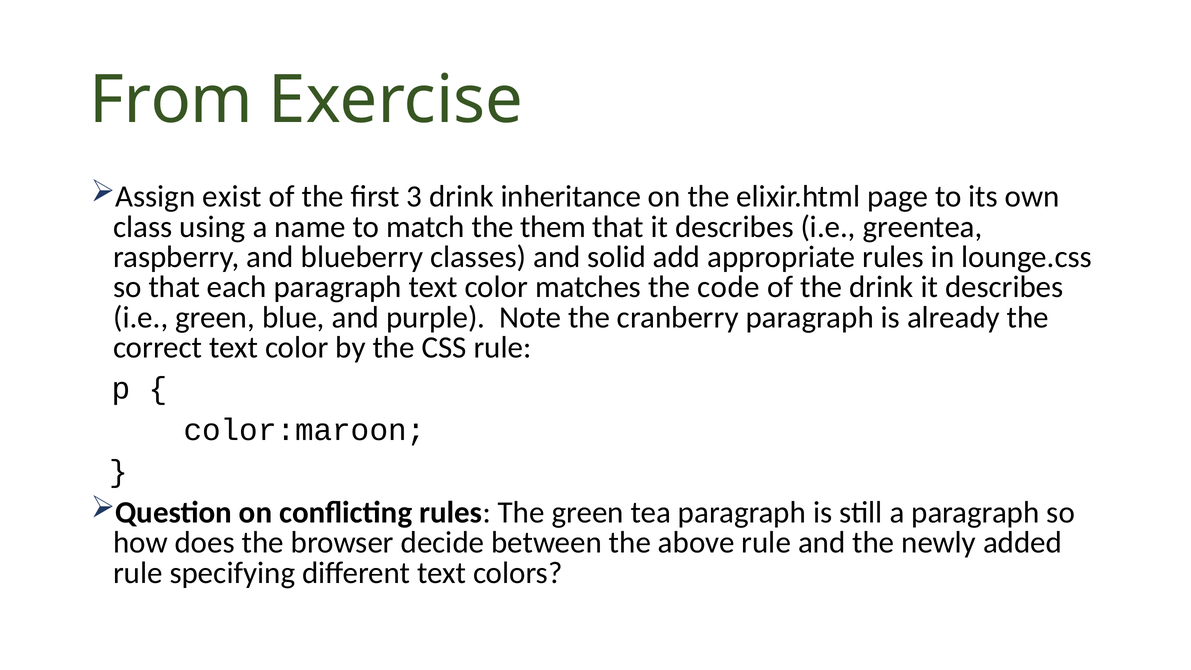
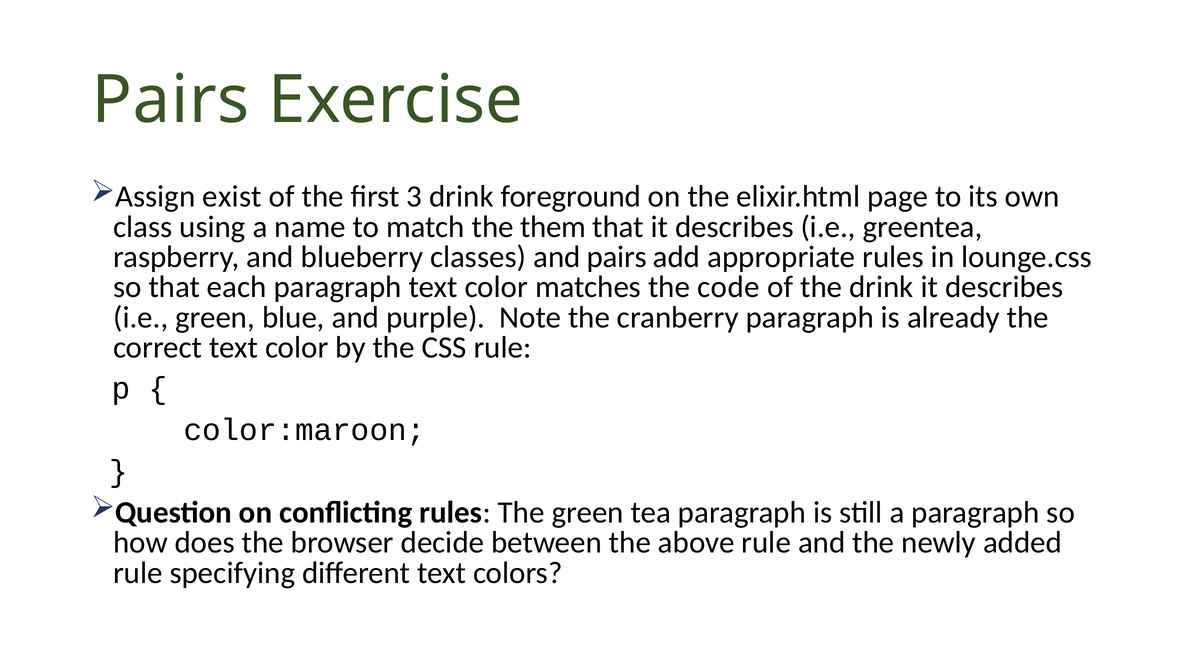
From at (171, 100): From -> Pairs
inheritance: inheritance -> foreground
and solid: solid -> pairs
